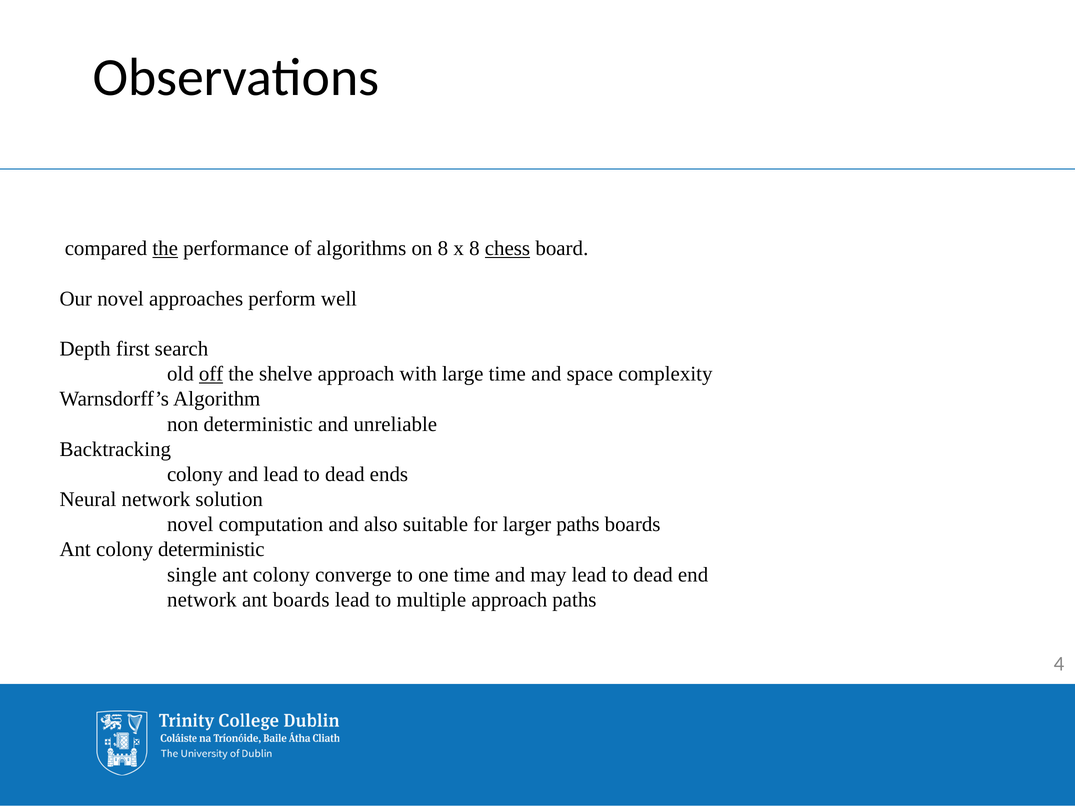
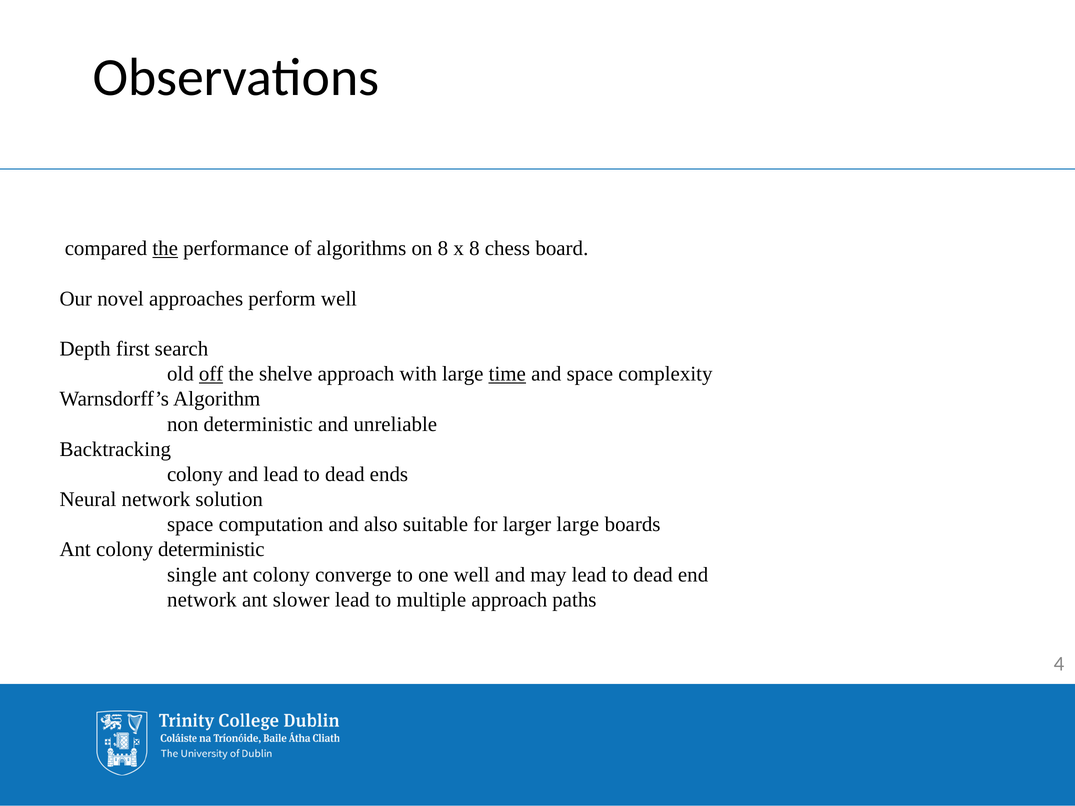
chess underline: present -> none
time at (507, 374) underline: none -> present
novel at (190, 525): novel -> space
larger paths: paths -> large
one time: time -> well
ant boards: boards -> slower
